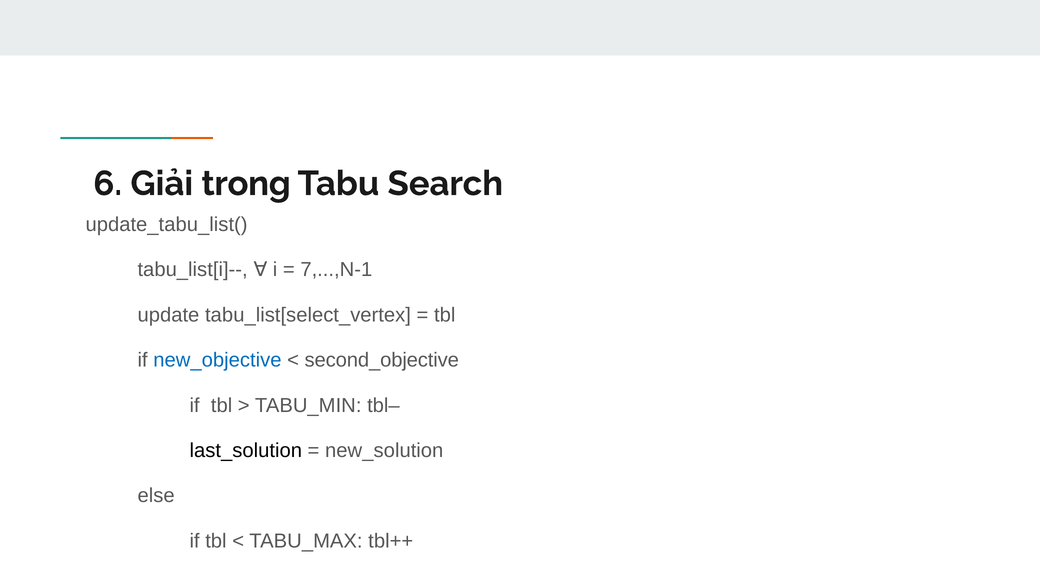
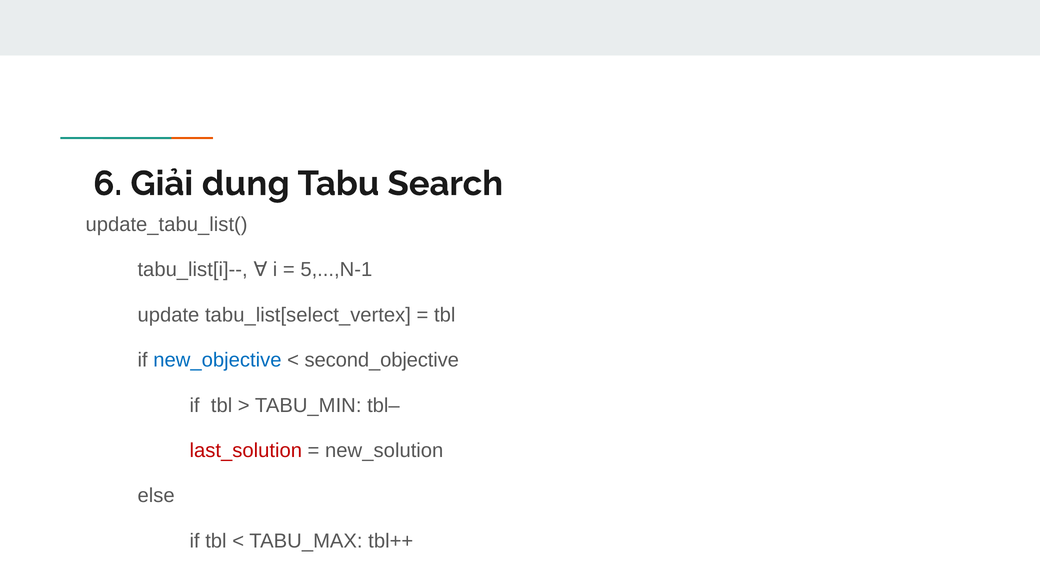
trong: trong -> dung
7,...,N-1: 7,...,N-1 -> 5,...,N-1
last_solution colour: black -> red
